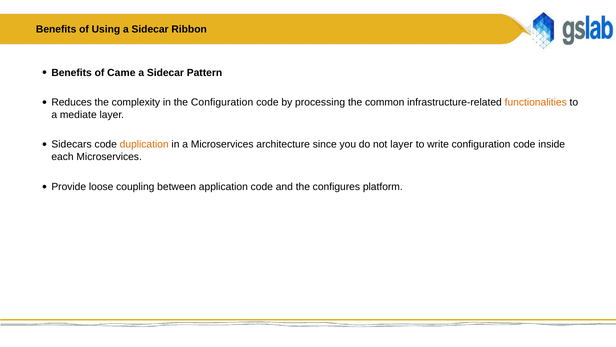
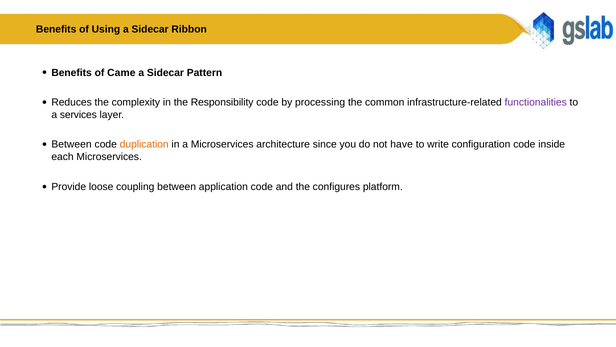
the Configuration: Configuration -> Responsibility
functionalities colour: orange -> purple
mediate: mediate -> services
Sidecars at (72, 144): Sidecars -> Between
not layer: layer -> have
